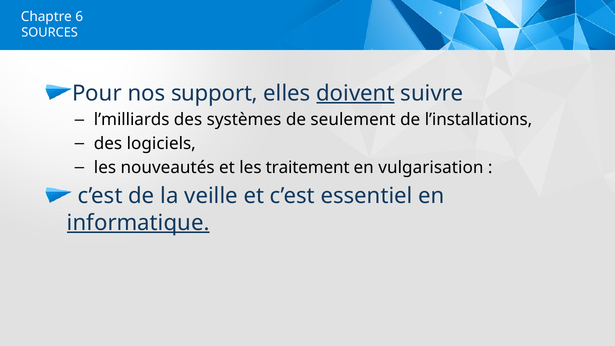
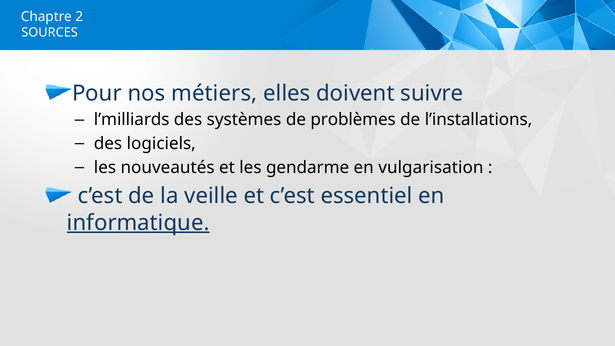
6: 6 -> 2
support: support -> métiers
doivent underline: present -> none
seulement: seulement -> problèmes
traitement: traitement -> gendarme
